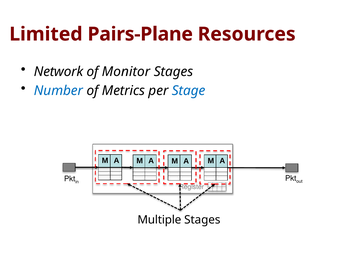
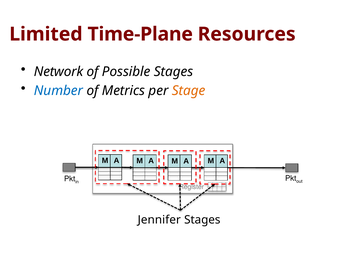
Pairs-Plane: Pairs-Plane -> Time-Plane
Monitor: Monitor -> Possible
Stage colour: blue -> orange
Multiple: Multiple -> Jennifer
